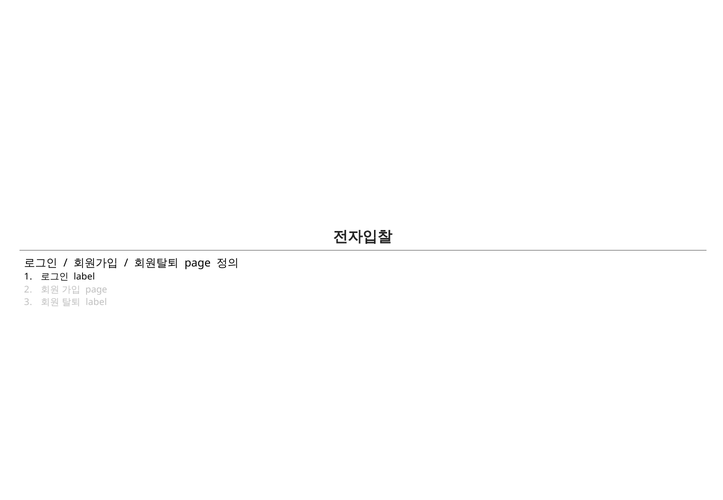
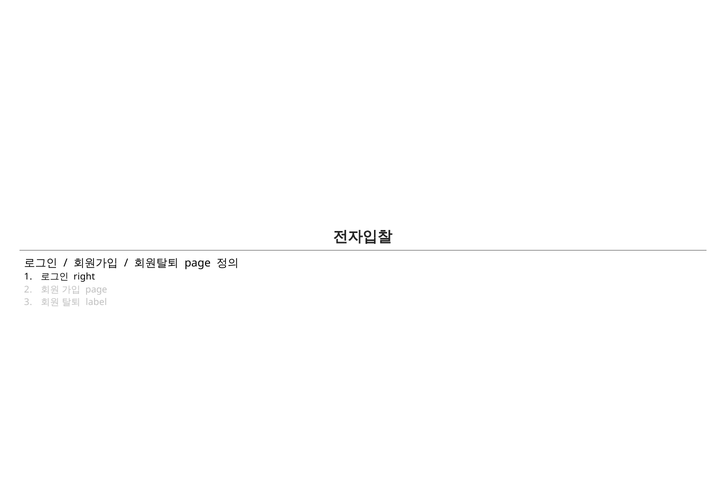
label at (84, 277): label -> right
